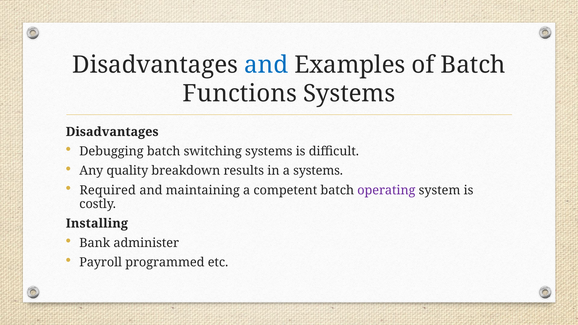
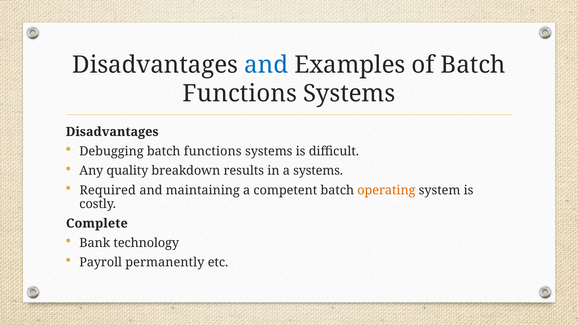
Debugging batch switching: switching -> functions
operating colour: purple -> orange
Installing: Installing -> Complete
administer: administer -> technology
programmed: programmed -> permanently
